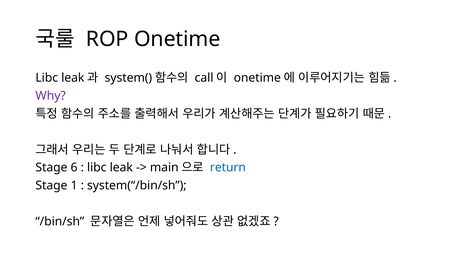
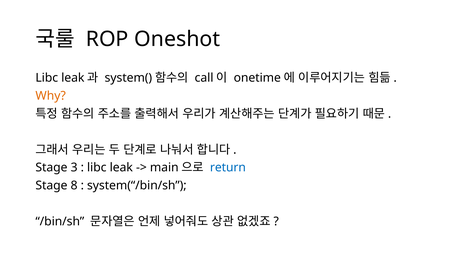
ROP Onetime: Onetime -> Oneshot
Why colour: purple -> orange
6: 6 -> 3
1: 1 -> 8
